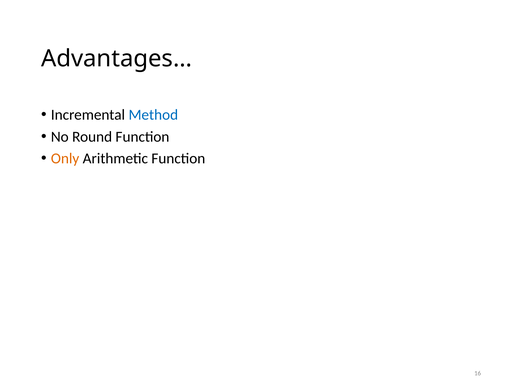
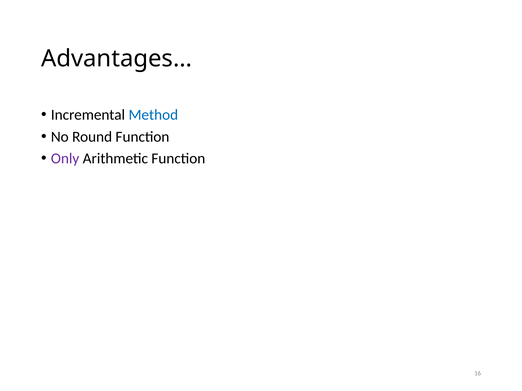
Only colour: orange -> purple
